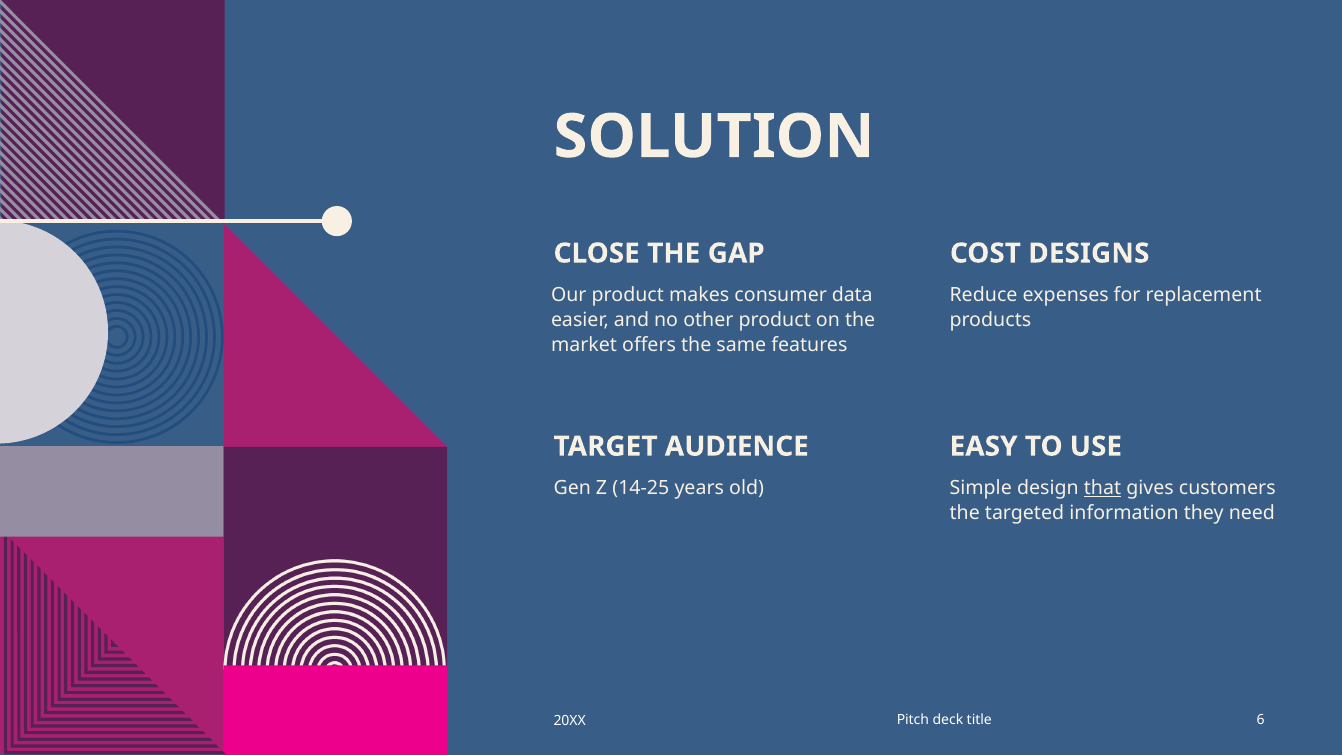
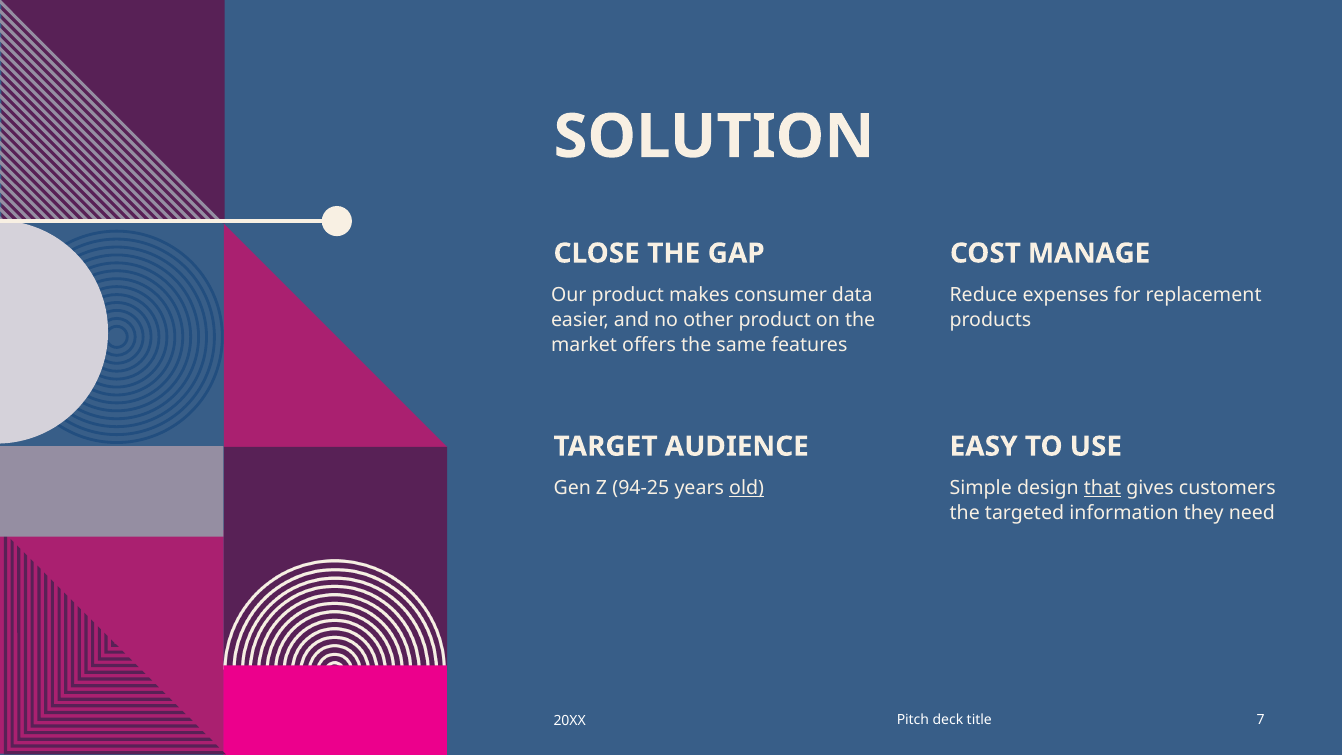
DESIGNS: DESIGNS -> MANAGE
14-25: 14-25 -> 94-25
old underline: none -> present
6: 6 -> 7
